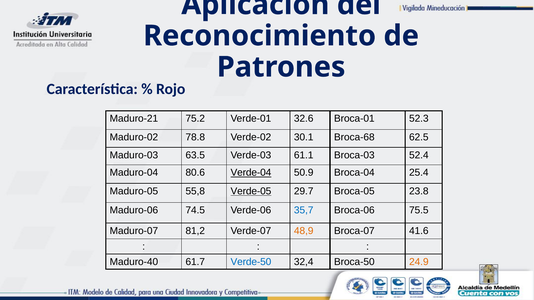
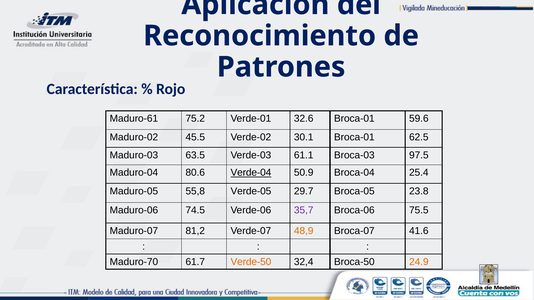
Maduro-21: Maduro-21 -> Maduro-61
52.3: 52.3 -> 59.6
78.8: 78.8 -> 45.5
30.1 Broca-68: Broca-68 -> Broca-01
52.4: 52.4 -> 97.5
Verde-05 underline: present -> none
35,7 colour: blue -> purple
Maduro-40: Maduro-40 -> Maduro-70
Verde-50 colour: blue -> orange
